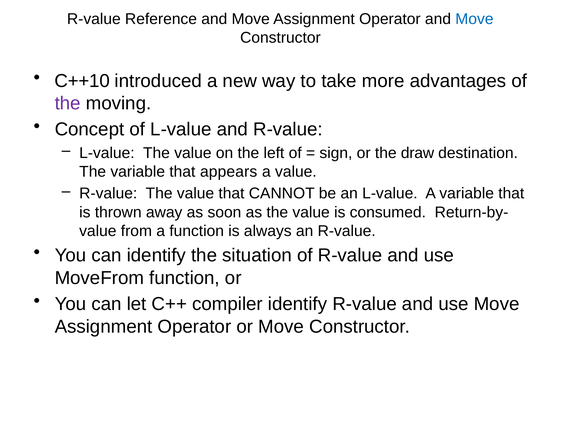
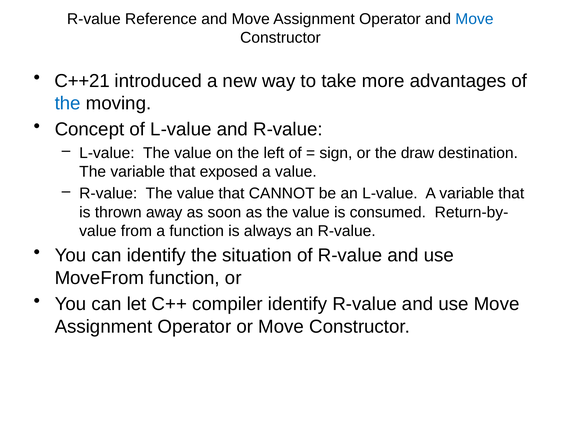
C++10: C++10 -> C++21
the at (68, 103) colour: purple -> blue
appears: appears -> exposed
